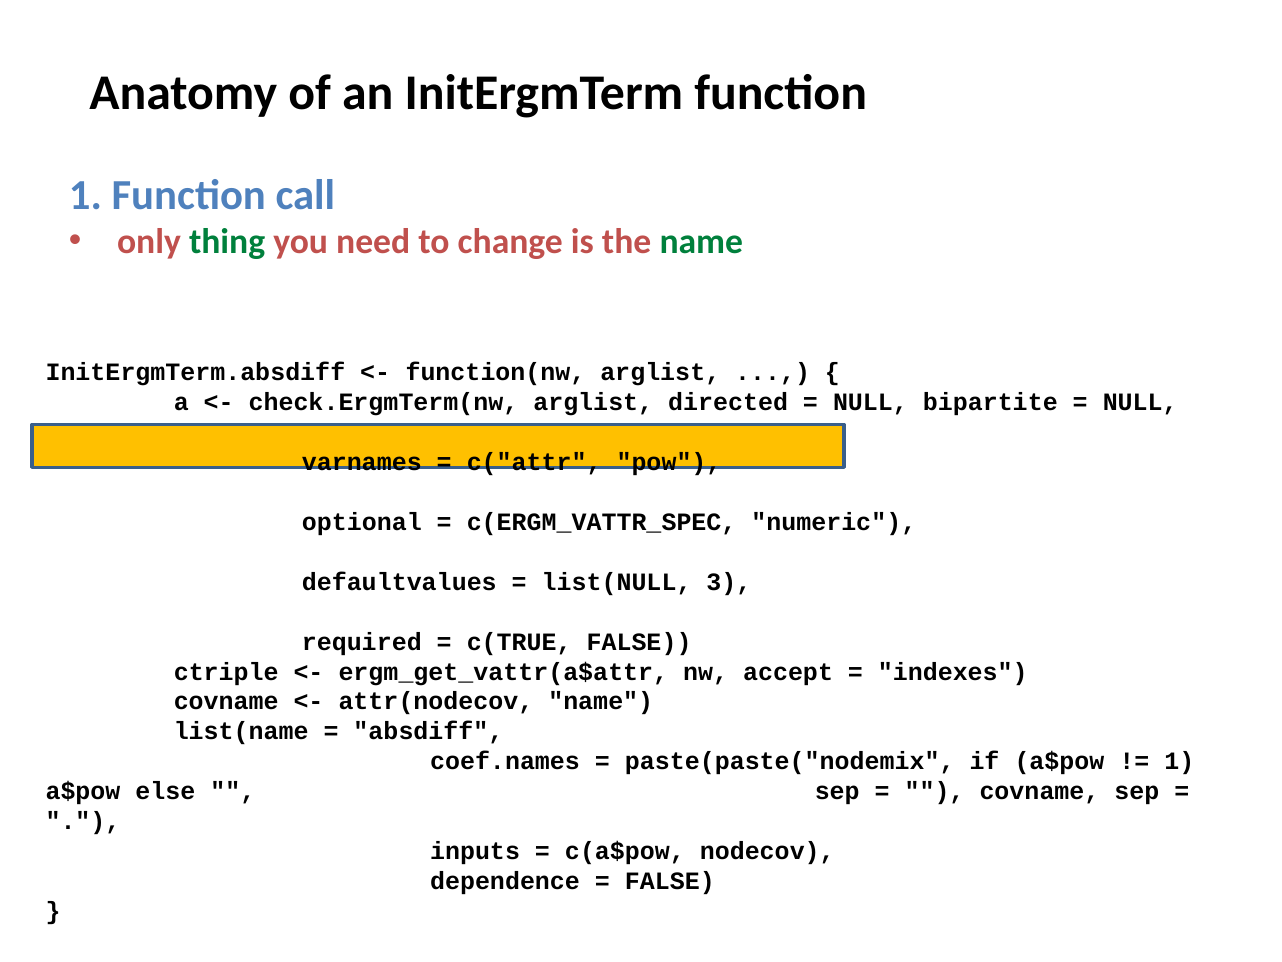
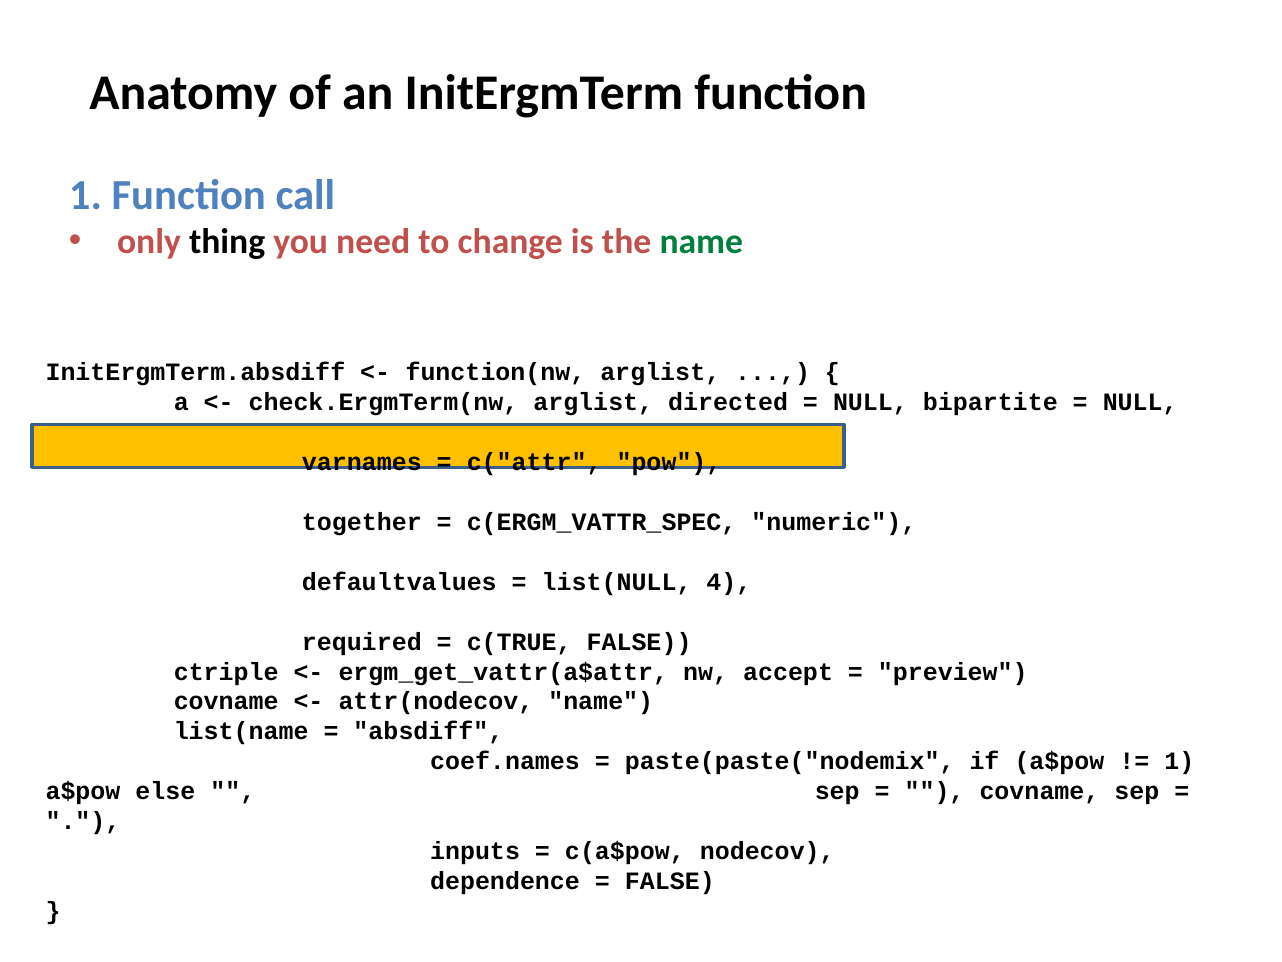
thing colour: green -> black
optional: optional -> together
3: 3 -> 4
indexes: indexes -> preview
